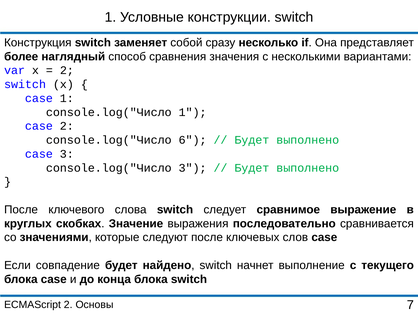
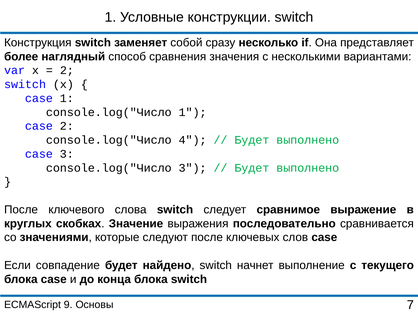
6: 6 -> 4
ECMAScript 2: 2 -> 9
